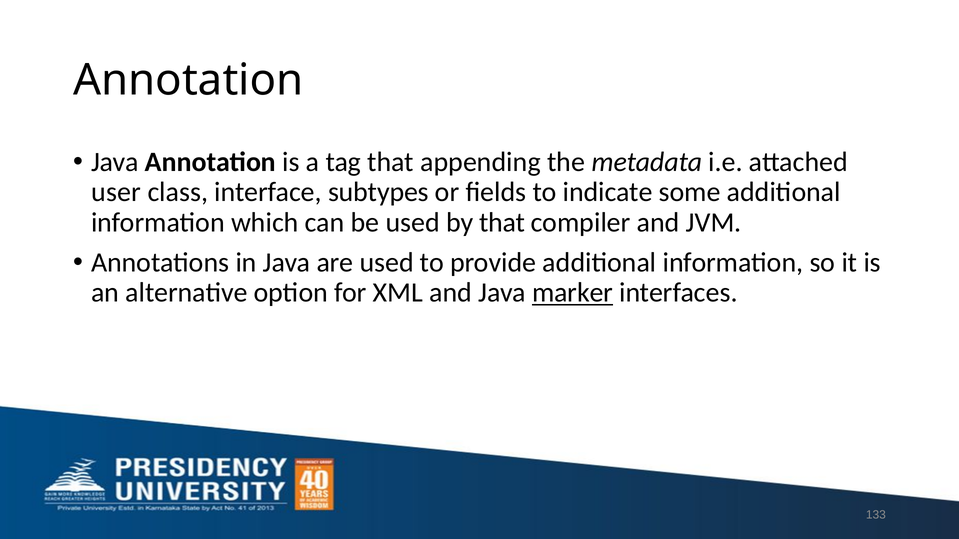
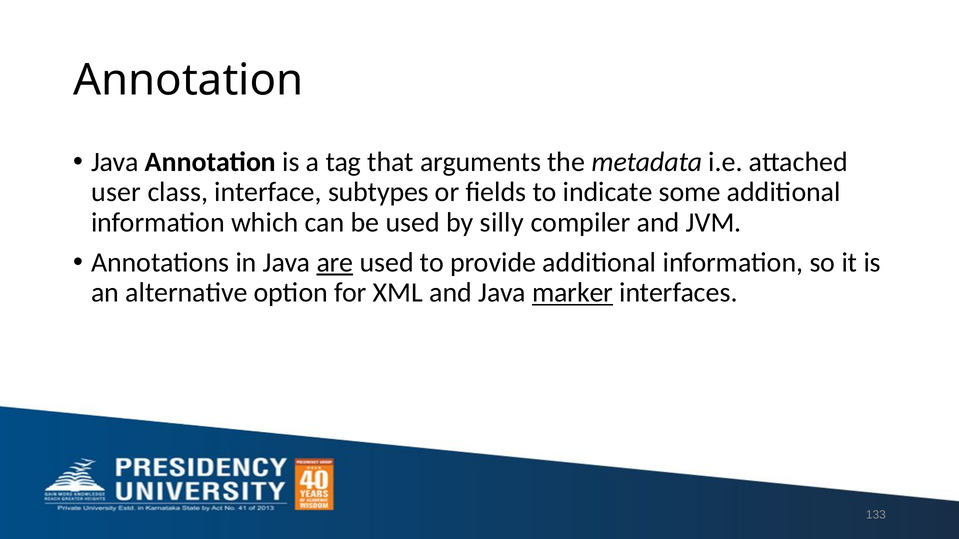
appending: appending -> arguments
by that: that -> silly
are underline: none -> present
